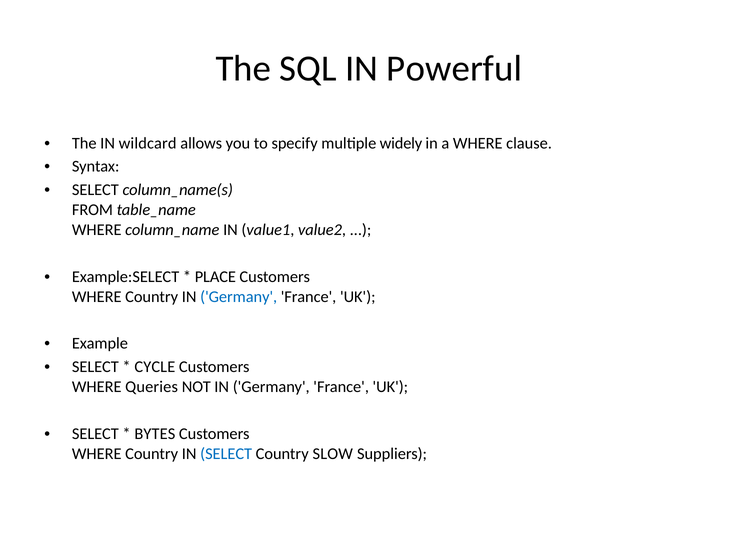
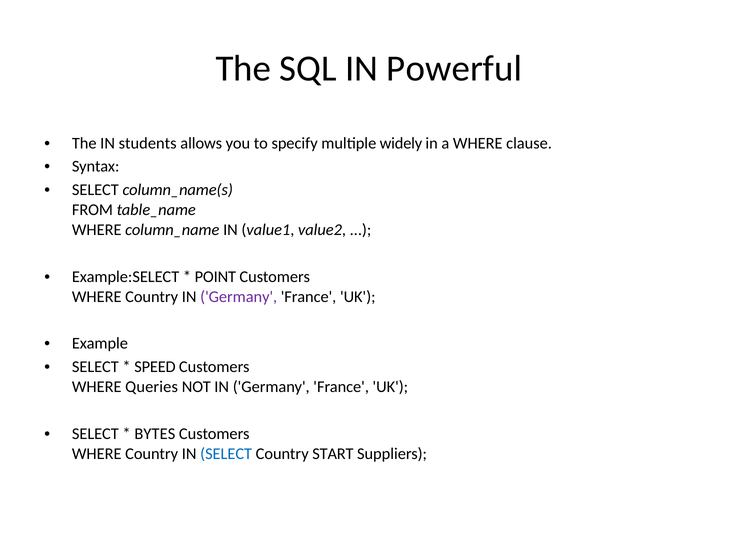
wildcard: wildcard -> students
PLACE: PLACE -> POINT
Germany at (239, 297) colour: blue -> purple
CYCLE: CYCLE -> SPEED
SLOW: SLOW -> START
